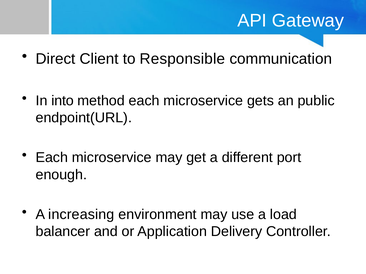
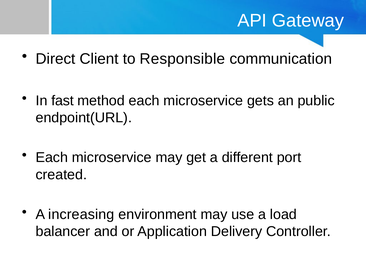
into: into -> fast
enough: enough -> created
